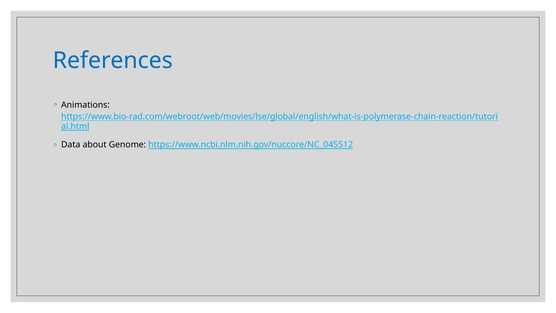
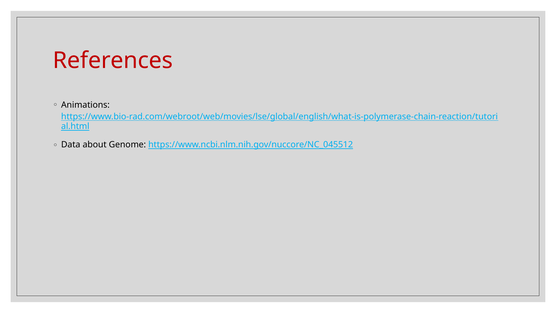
References colour: blue -> red
